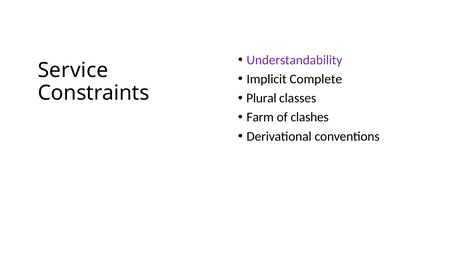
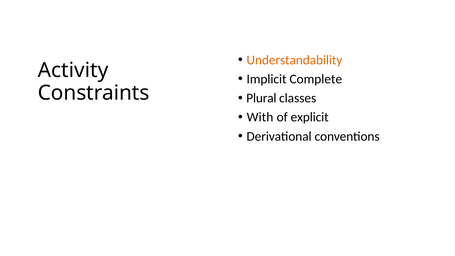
Understandability colour: purple -> orange
Service: Service -> Activity
Farm: Farm -> With
clashes: clashes -> explicit
